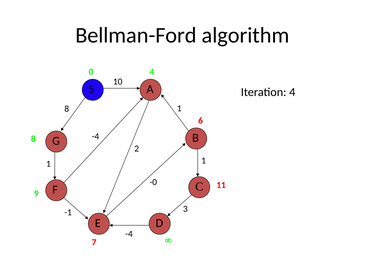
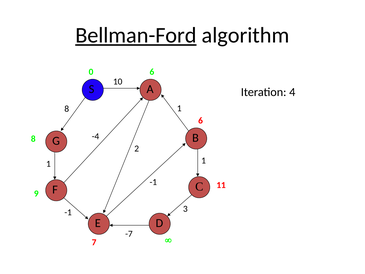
Bellman-Ford underline: none -> present
0 4: 4 -> 6
-0 at (153, 182): -0 -> -1
-4 at (129, 234): -4 -> -7
